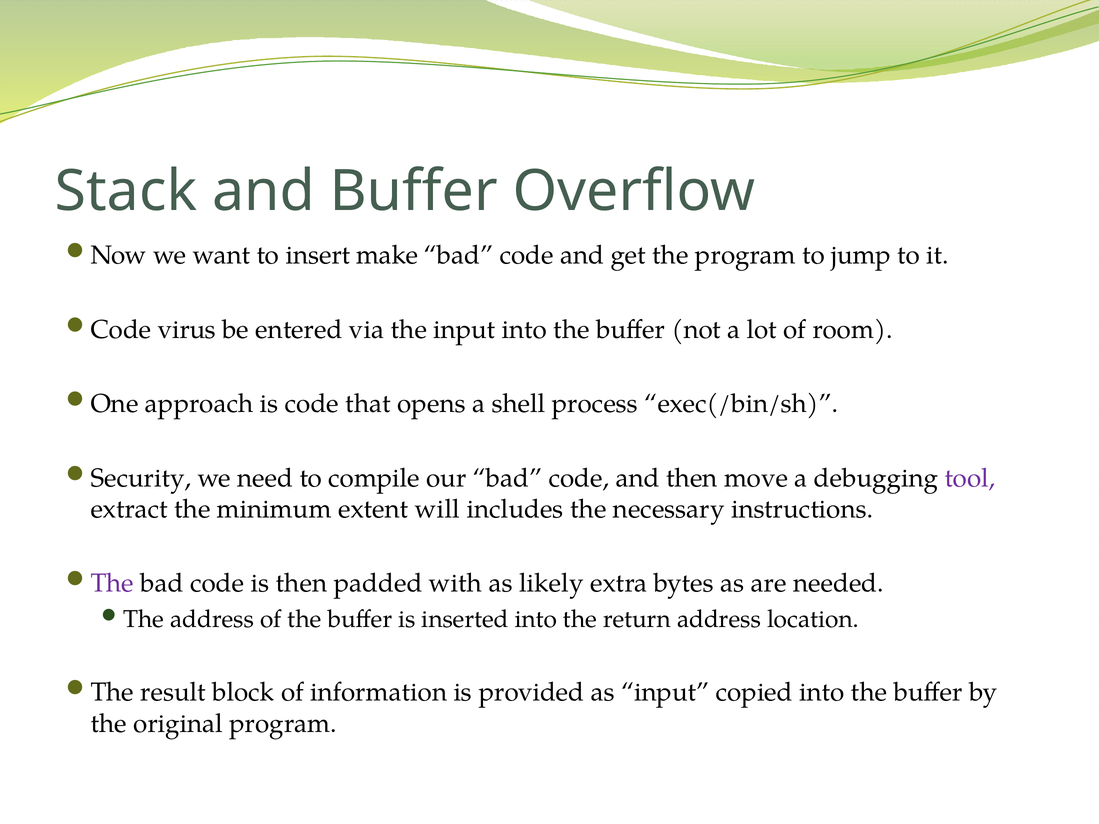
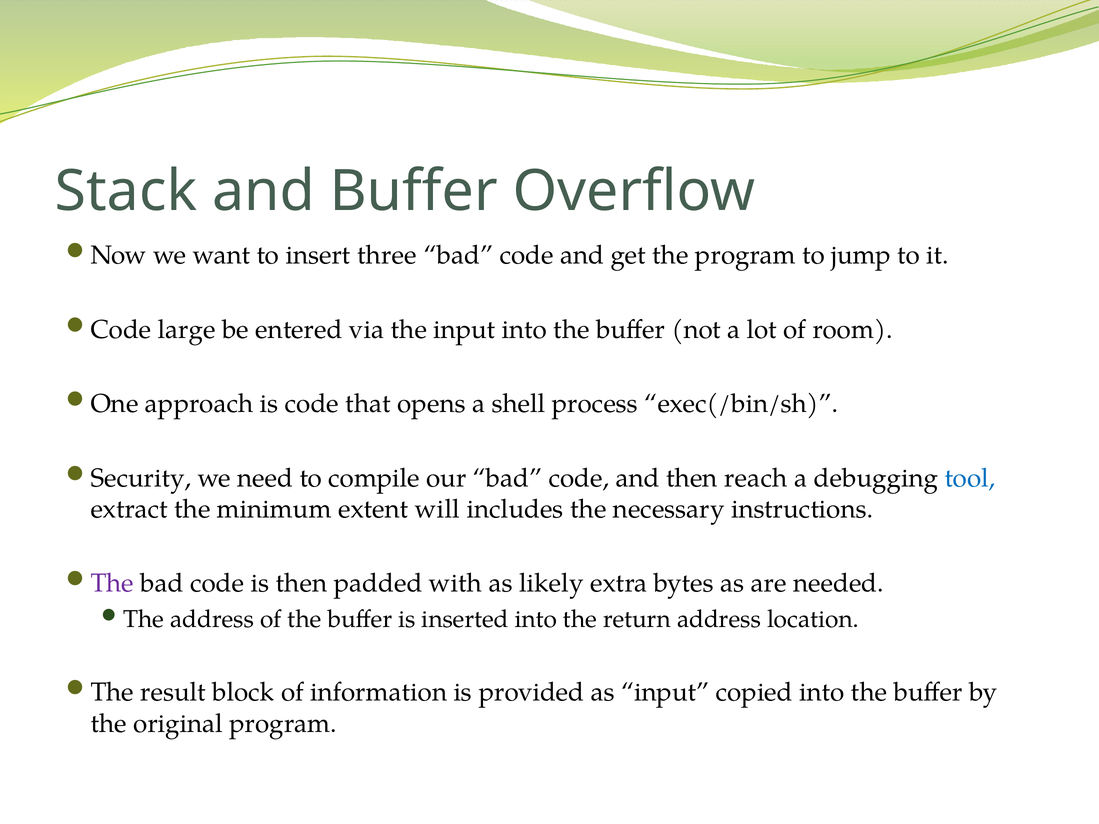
make: make -> three
virus: virus -> large
move: move -> reach
tool colour: purple -> blue
